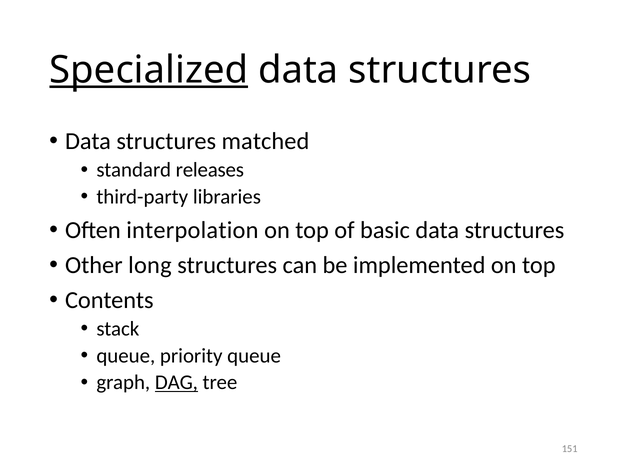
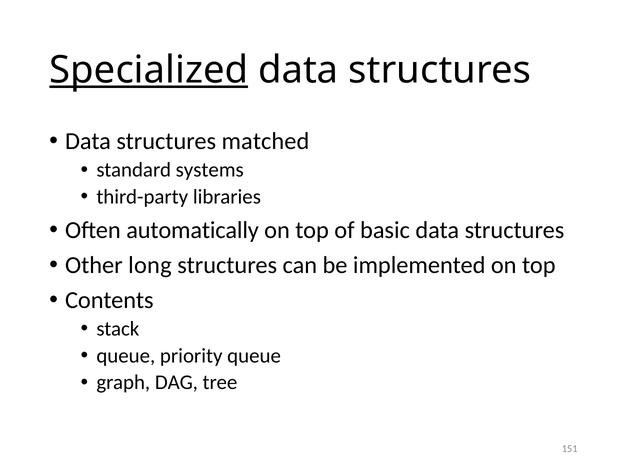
releases: releases -> systems
interpolation: interpolation -> automatically
DAG underline: present -> none
